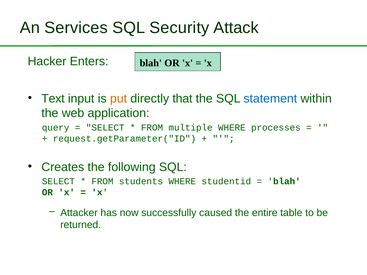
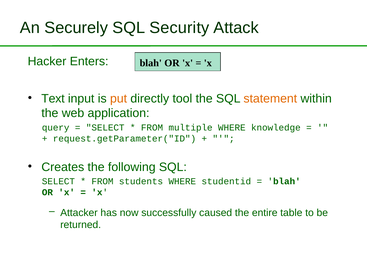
Services: Services -> Securely
that: that -> tool
statement colour: blue -> orange
processes: processes -> knowledge
